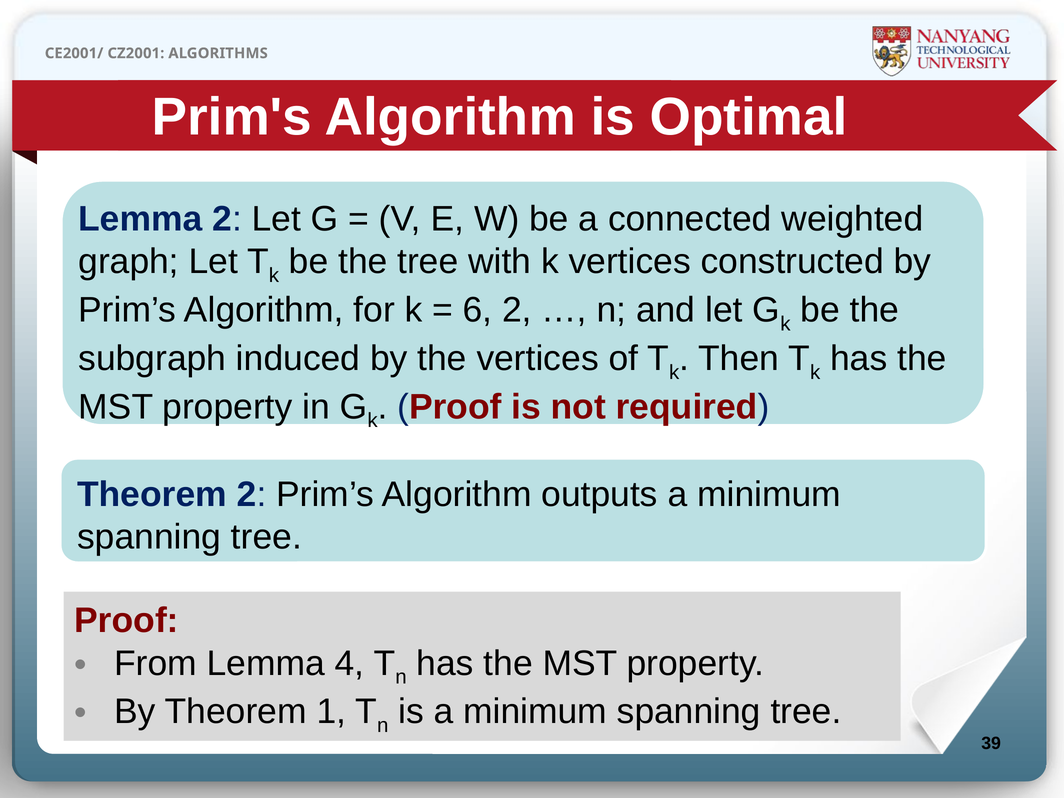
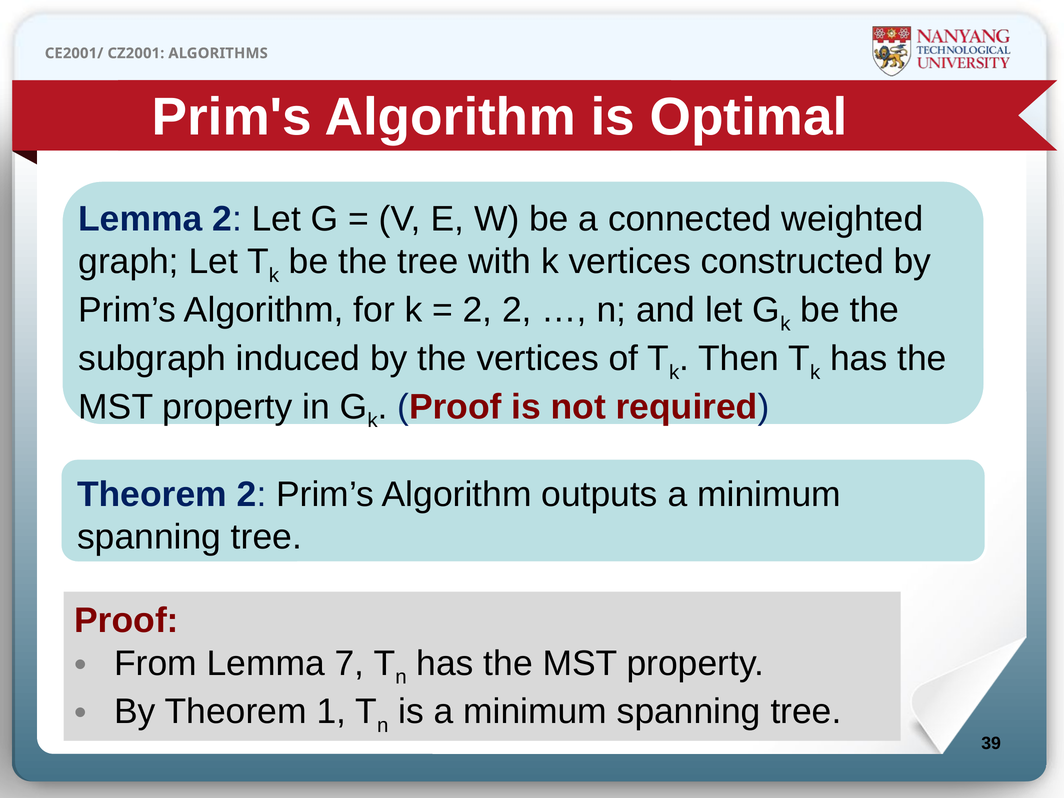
6 at (478, 310): 6 -> 2
4: 4 -> 7
